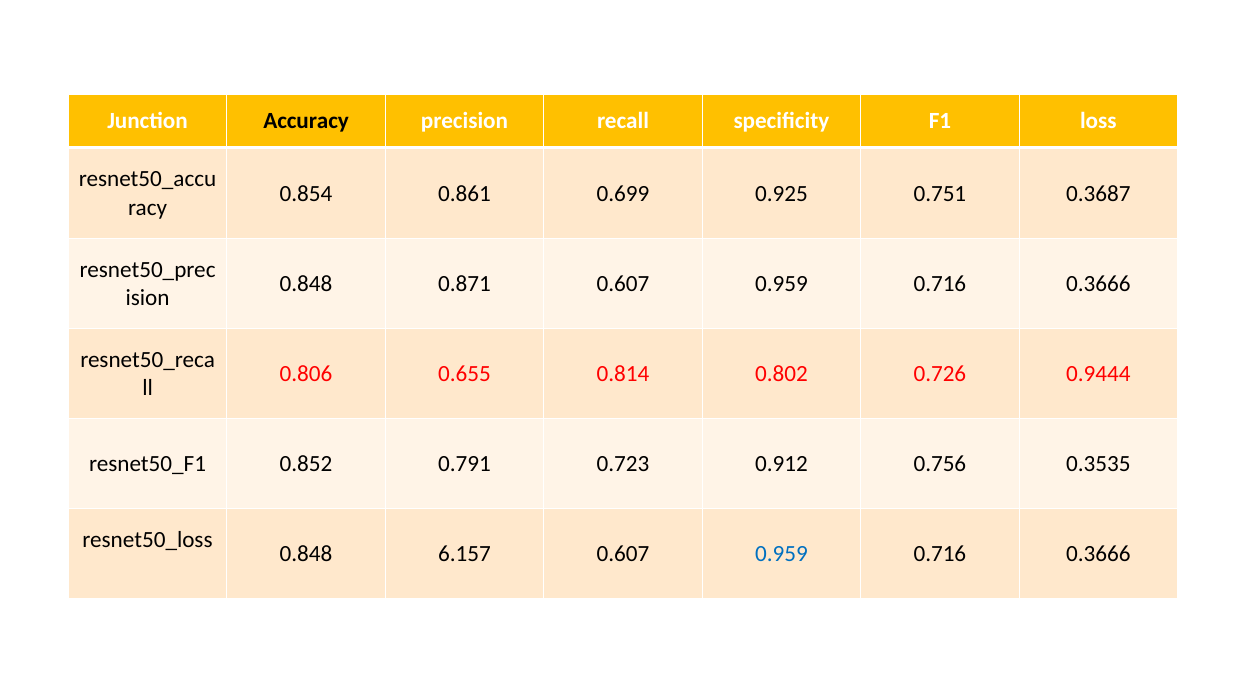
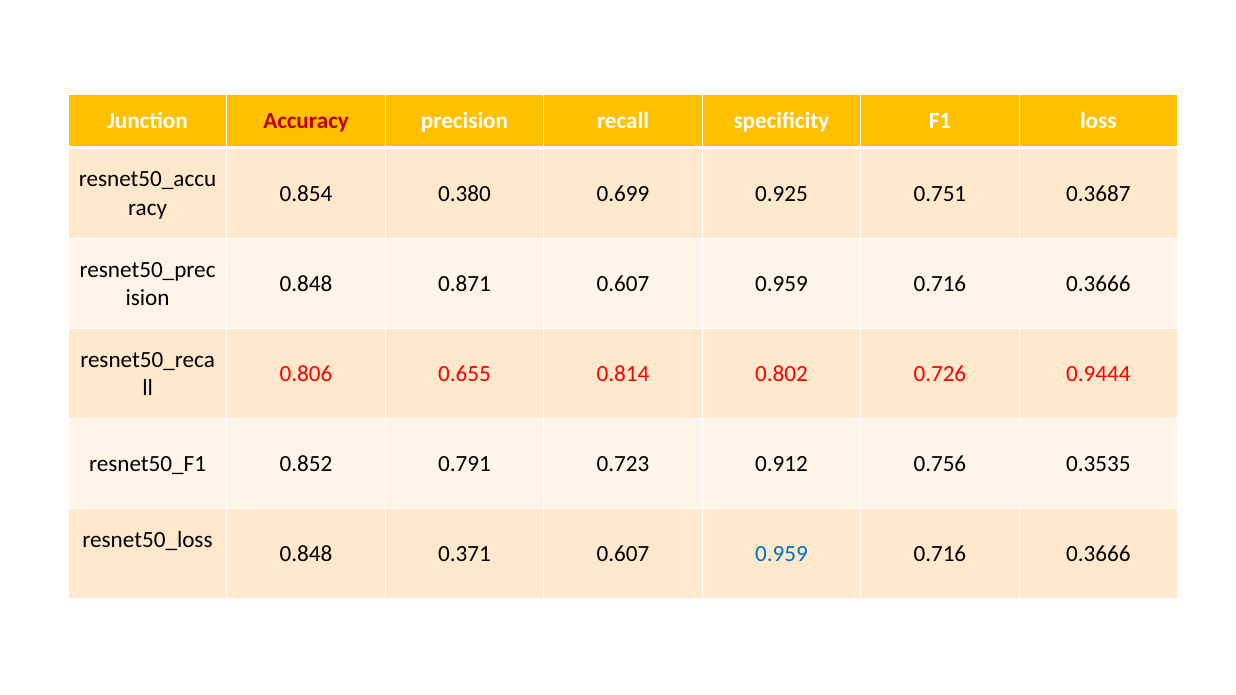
Accuracy colour: black -> red
0.861: 0.861 -> 0.380
6.157: 6.157 -> 0.371
